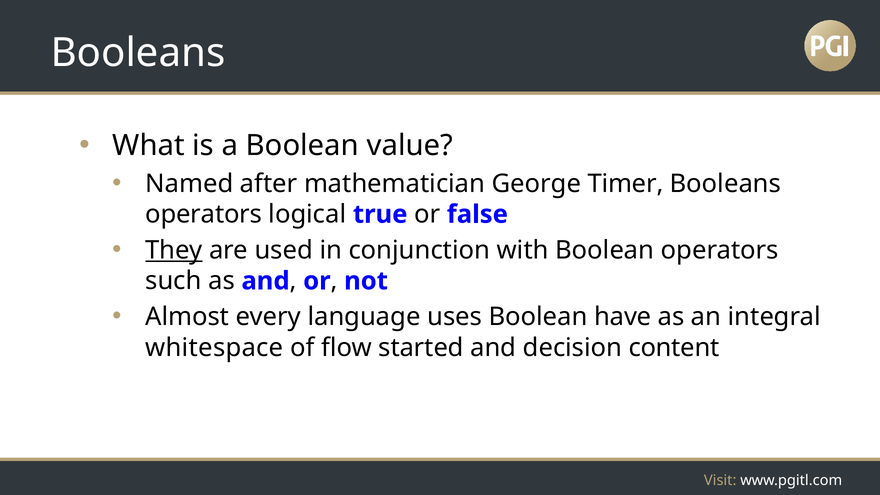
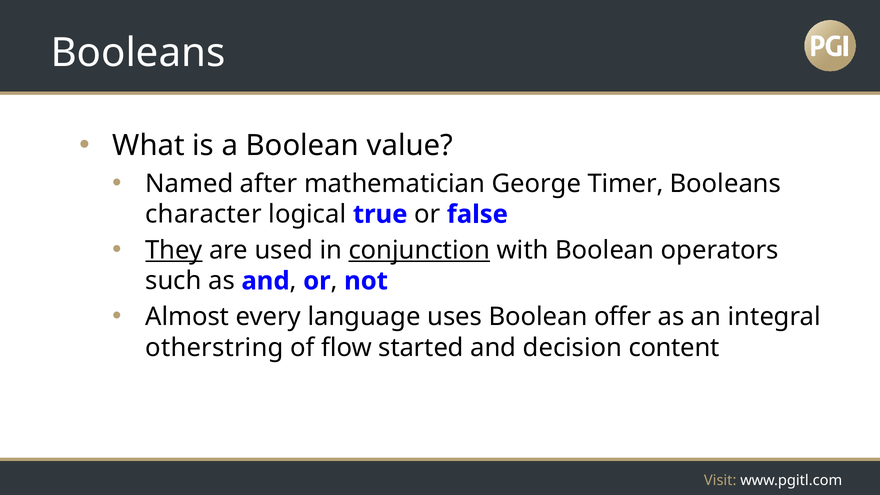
operators at (204, 214): operators -> character
conjunction underline: none -> present
have: have -> offer
whitespace: whitespace -> otherstring
